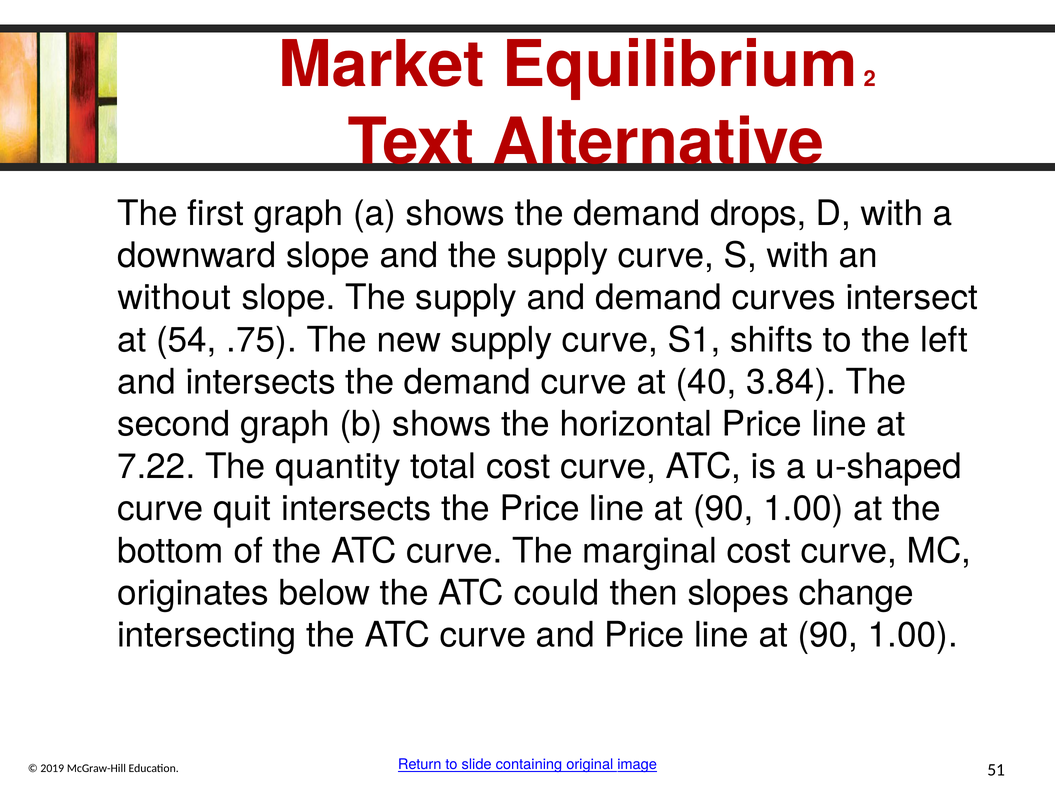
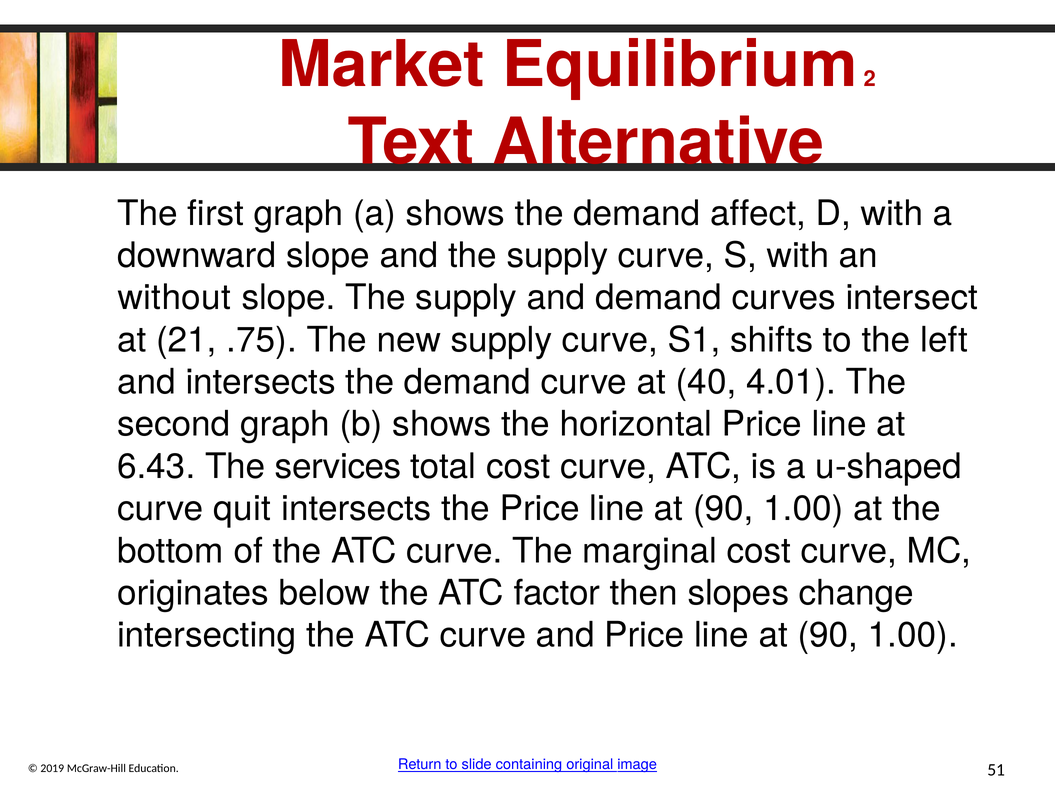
drops: drops -> affect
54: 54 -> 21
3.84: 3.84 -> 4.01
7.22: 7.22 -> 6.43
quantity: quantity -> services
could: could -> factor
